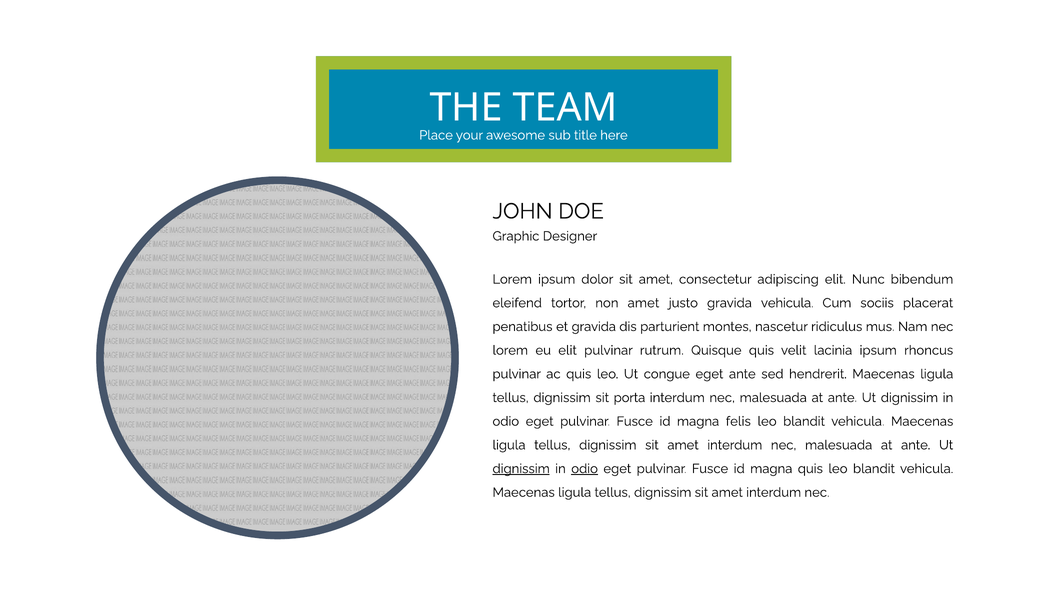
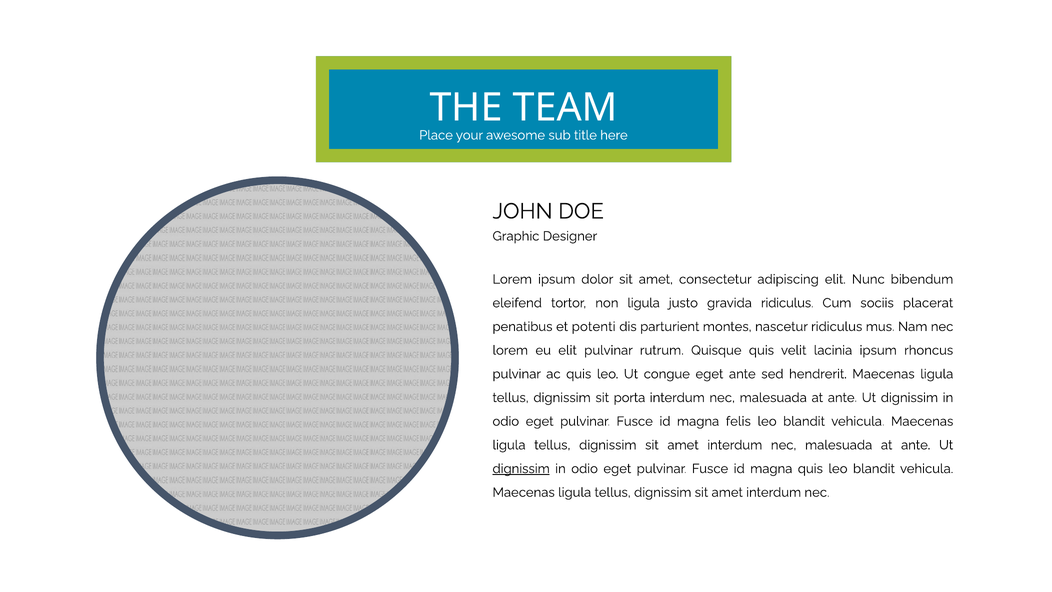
non amet: amet -> ligula
gravida vehicula: vehicula -> ridiculus
et gravida: gravida -> potenti
odio at (585, 469) underline: present -> none
